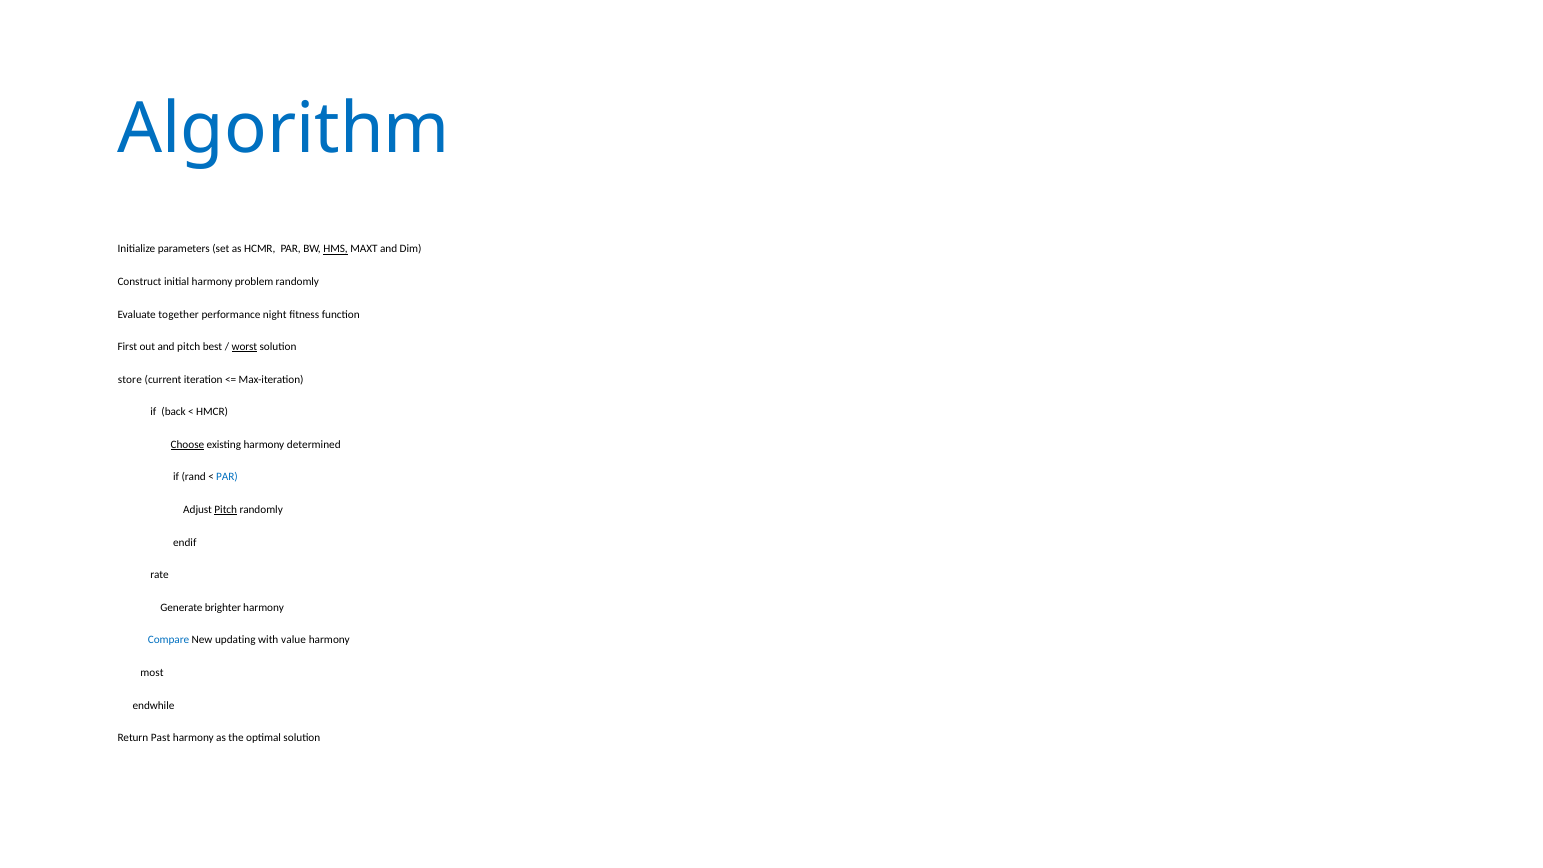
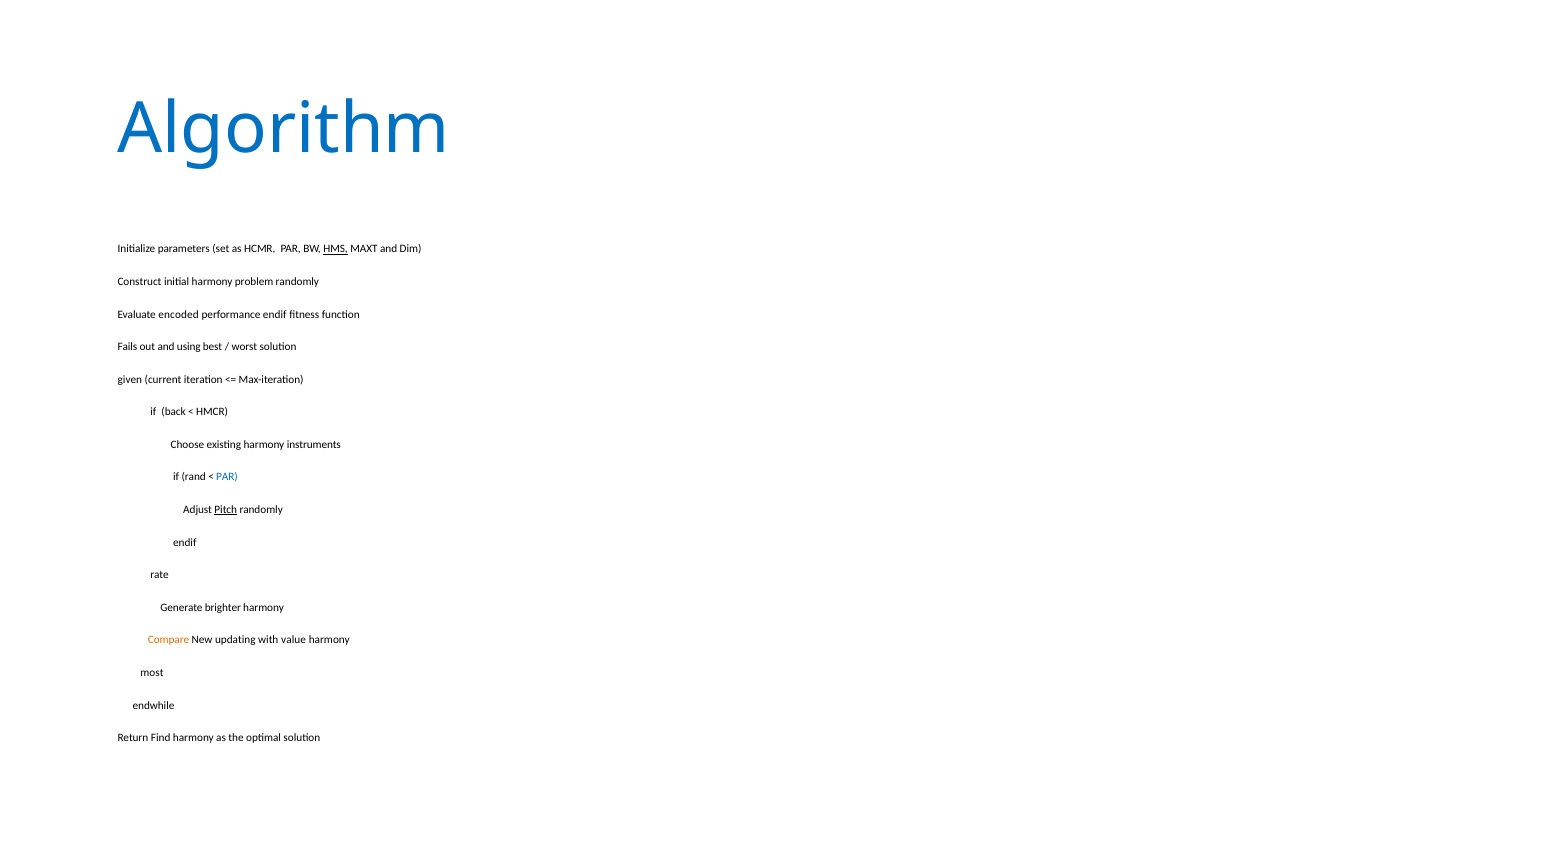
together: together -> encoded
performance night: night -> endif
First: First -> Fails
and pitch: pitch -> using
worst underline: present -> none
store: store -> given
Choose underline: present -> none
determined: determined -> instruments
Compare colour: blue -> orange
Past: Past -> Find
